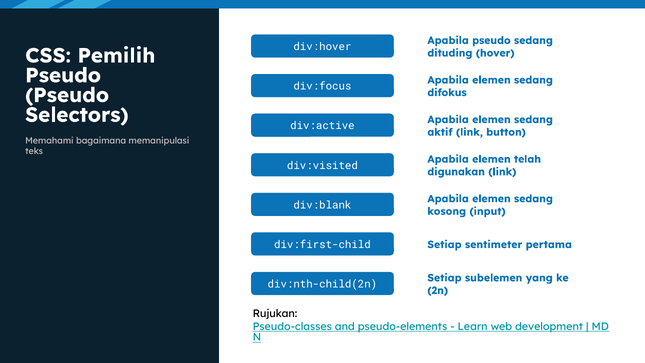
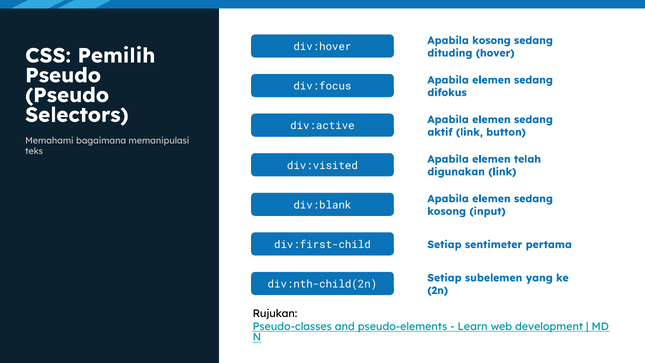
Apabila pseudo: pseudo -> kosong
